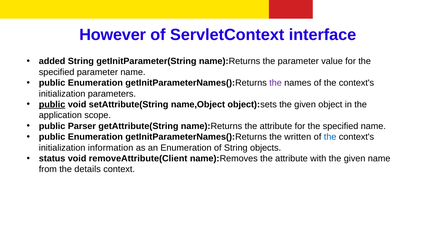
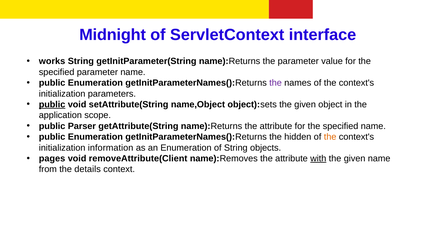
However: However -> Midnight
added: added -> works
written: written -> hidden
the at (330, 137) colour: blue -> orange
status: status -> pages
with underline: none -> present
